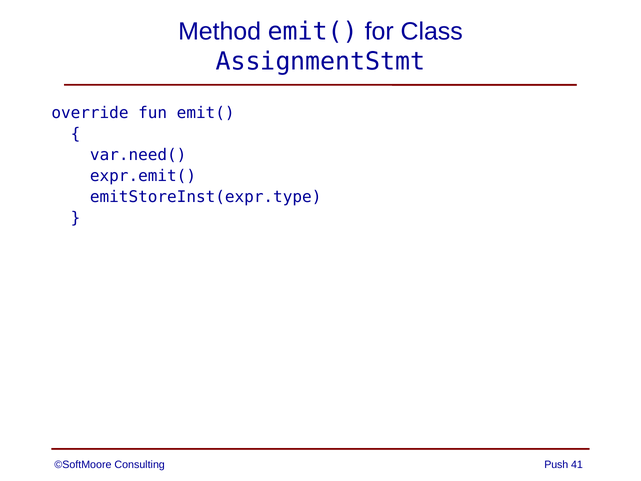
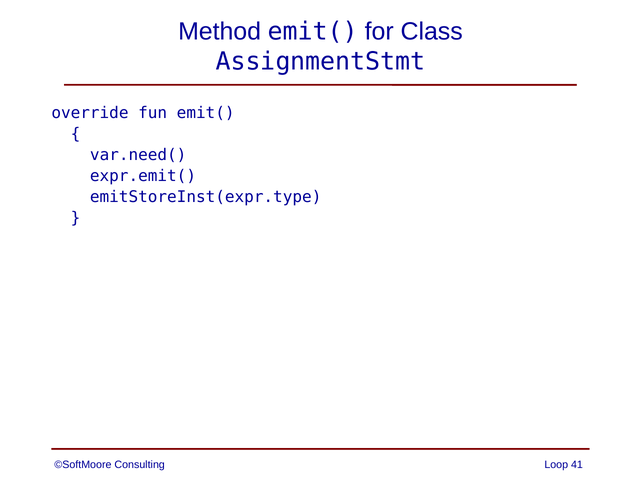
Push: Push -> Loop
